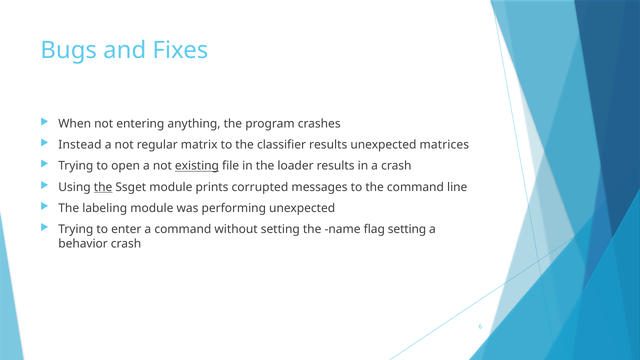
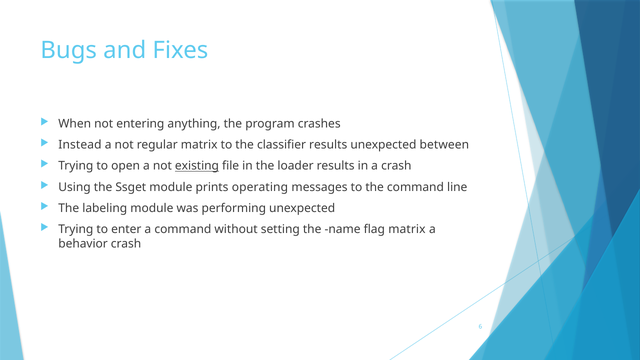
matrices: matrices -> between
the at (103, 187) underline: present -> none
corrupted: corrupted -> operating
flag setting: setting -> matrix
